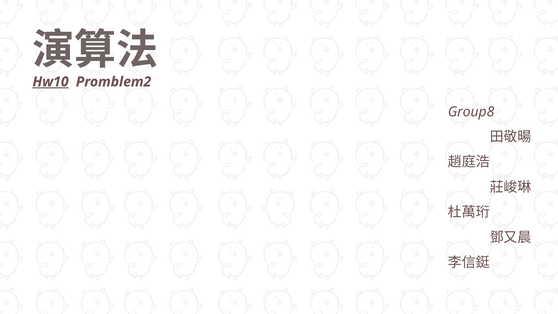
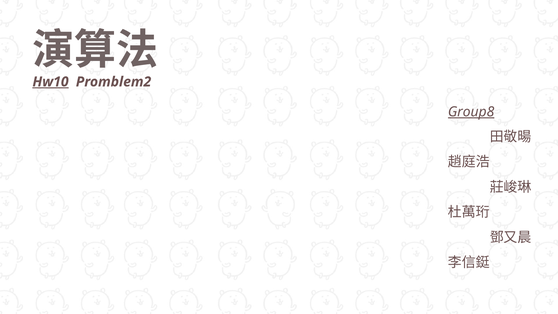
Group8 underline: none -> present
